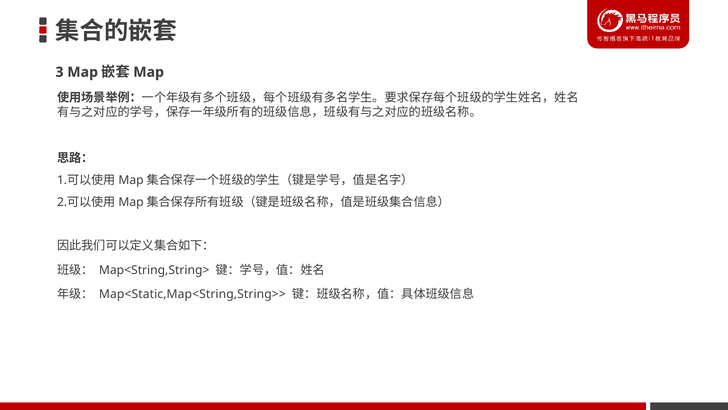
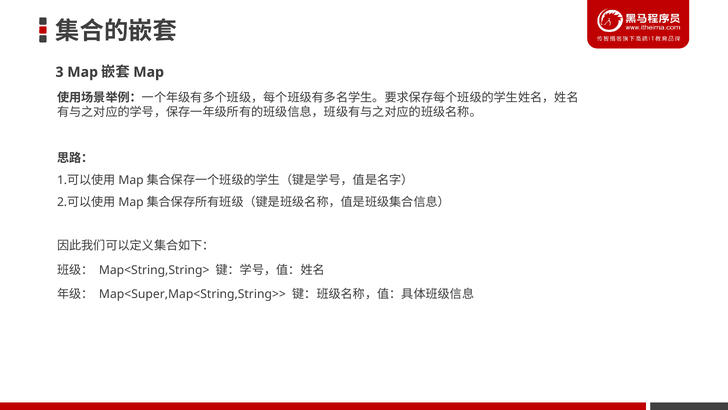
Map<Static,Map<String,String>>: Map<Static,Map<String,String>> -> Map<Super,Map<String,String>>
